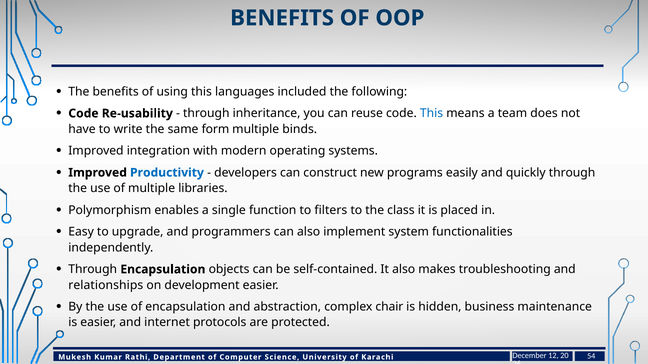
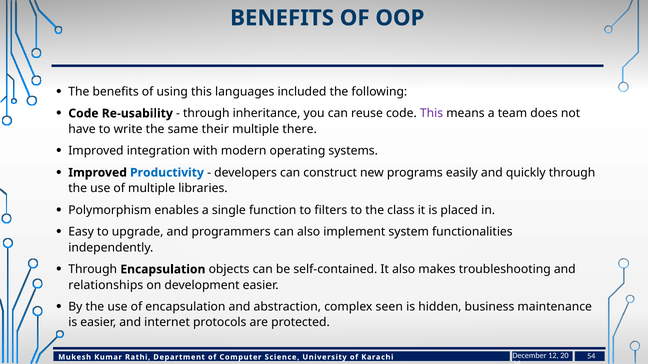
This at (432, 114) colour: blue -> purple
form: form -> their
binds: binds -> there
chair: chair -> seen
